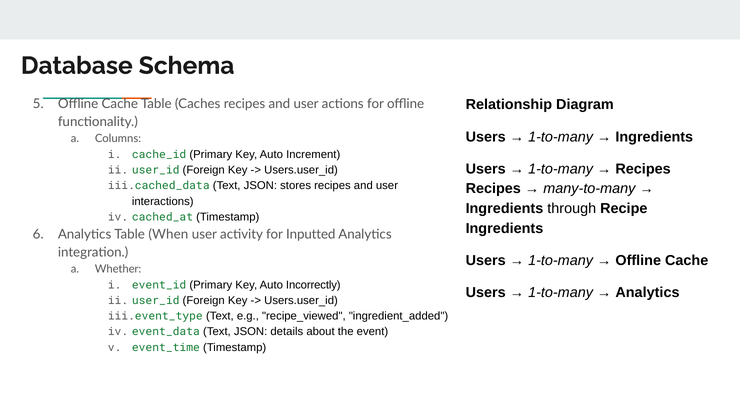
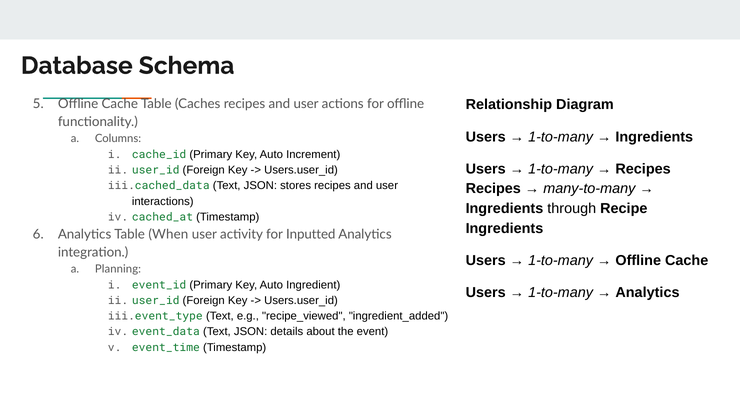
Whether: Whether -> Planning
Incorrectly: Incorrectly -> Ingredient
